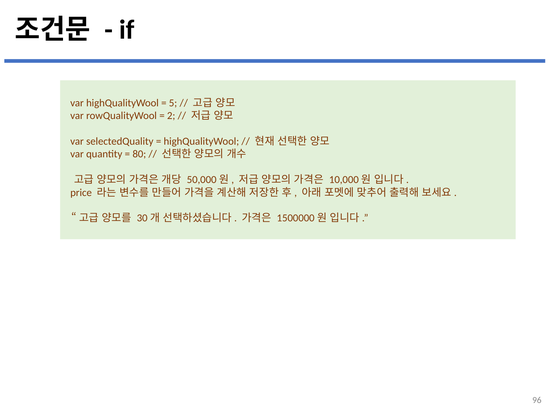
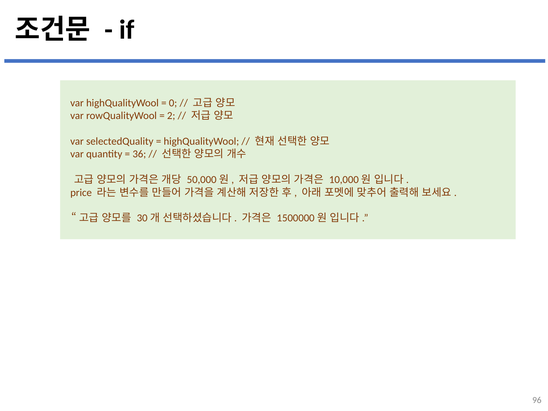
5: 5 -> 0
80: 80 -> 36
